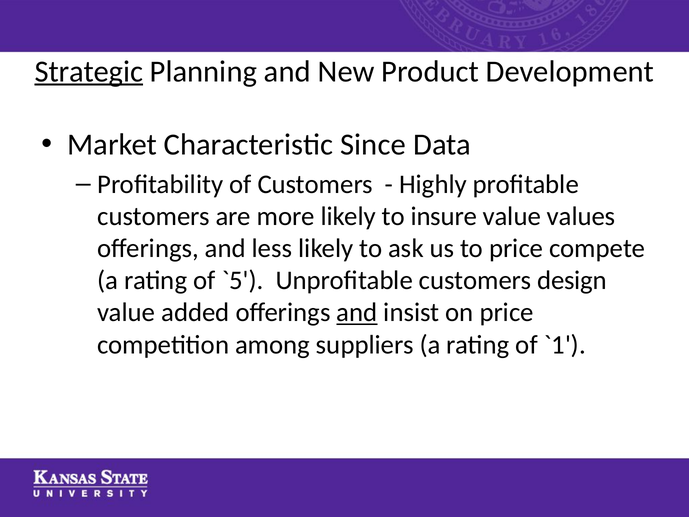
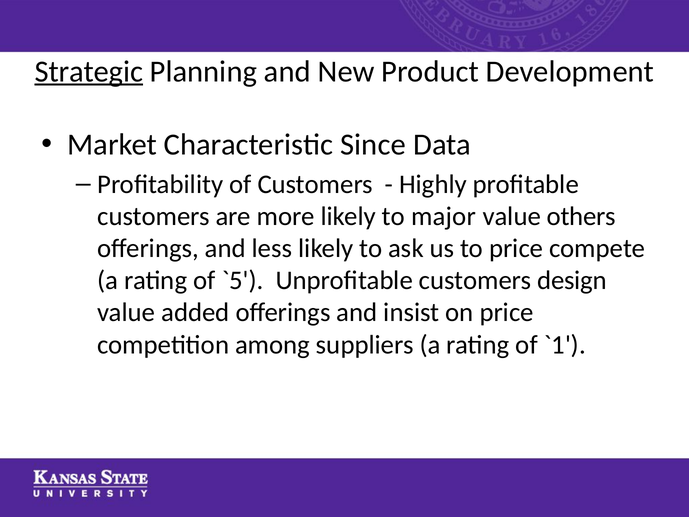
insure: insure -> major
values: values -> others
and at (357, 312) underline: present -> none
